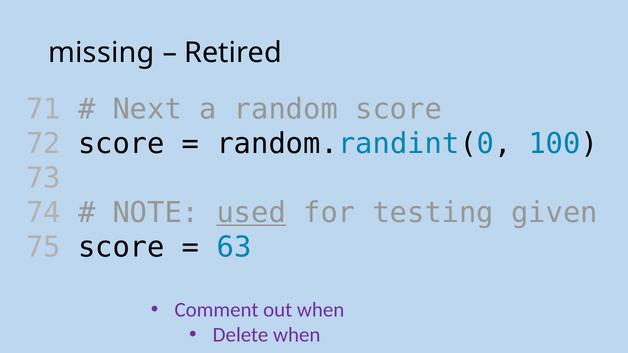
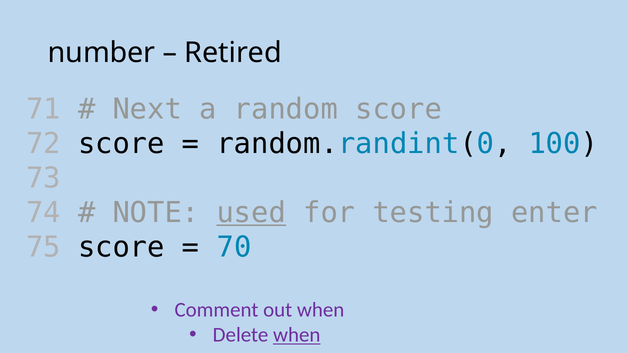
missing: missing -> number
given: given -> enter
63: 63 -> 70
when at (297, 335) underline: none -> present
